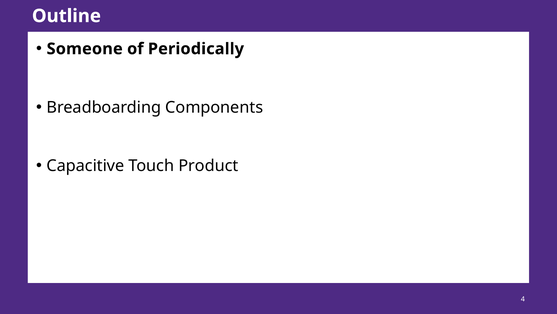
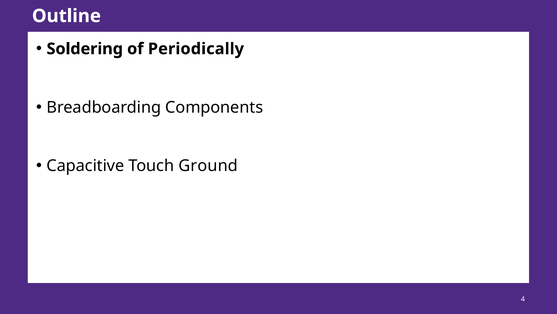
Someone: Someone -> Soldering
Product: Product -> Ground
